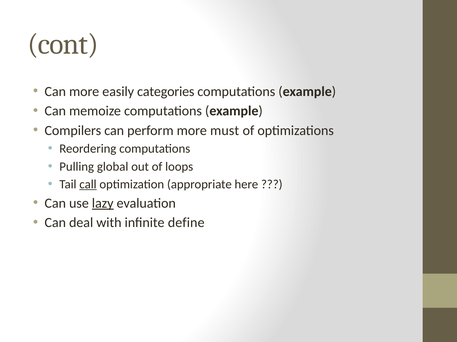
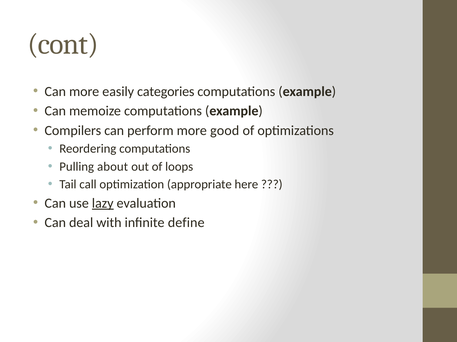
must: must -> good
global: global -> about
call underline: present -> none
